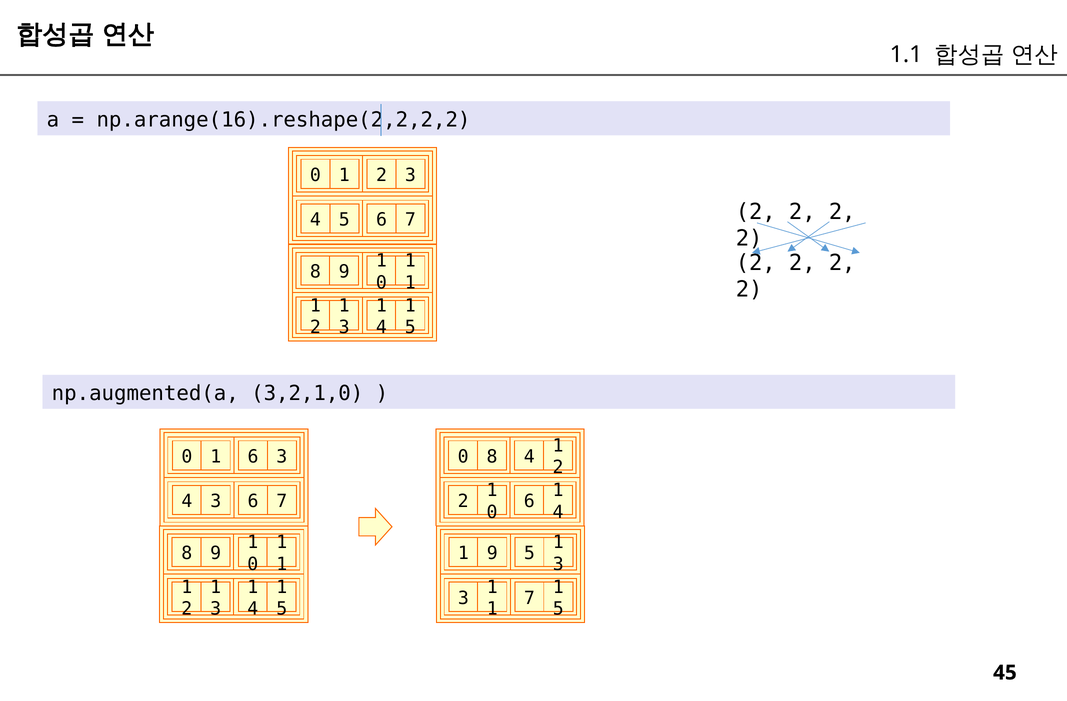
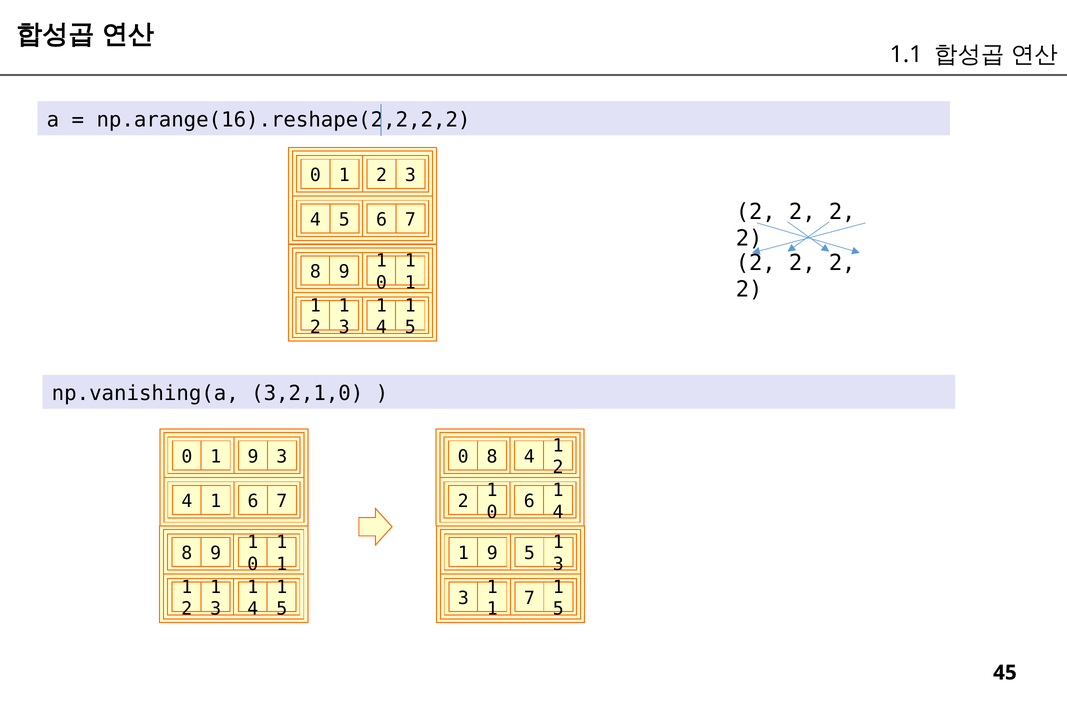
np.augmented(a: np.augmented(a -> np.vanishing(a
0 1 6: 6 -> 9
3 at (216, 501): 3 -> 1
